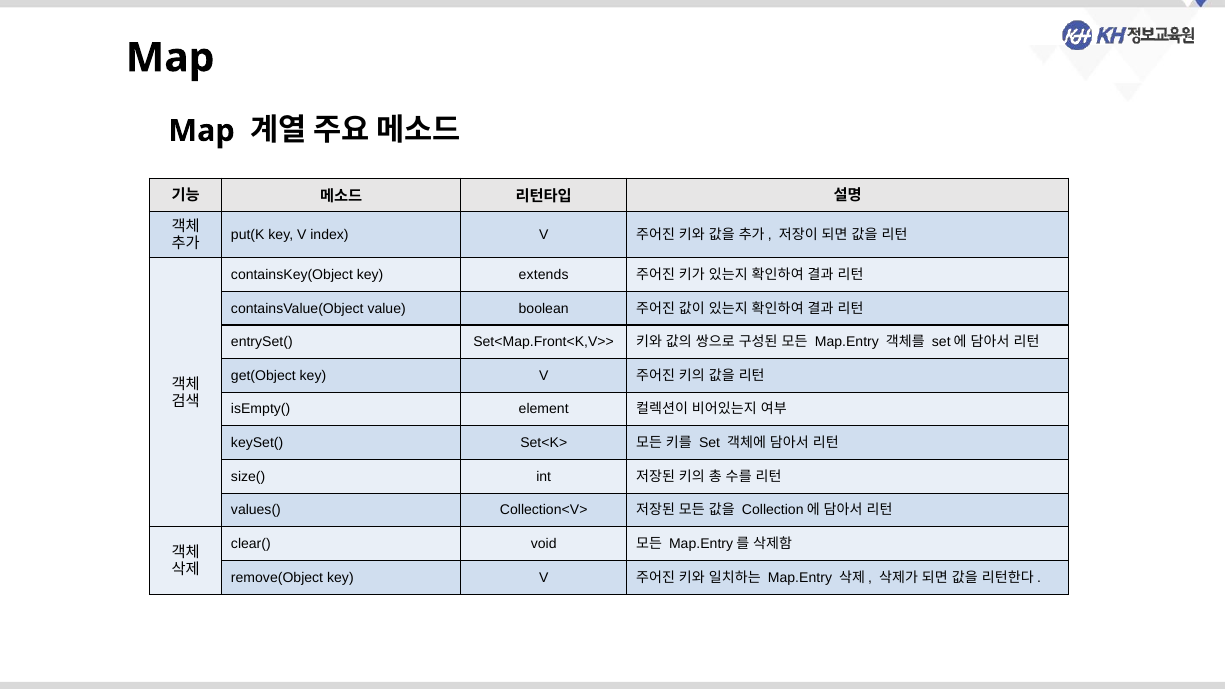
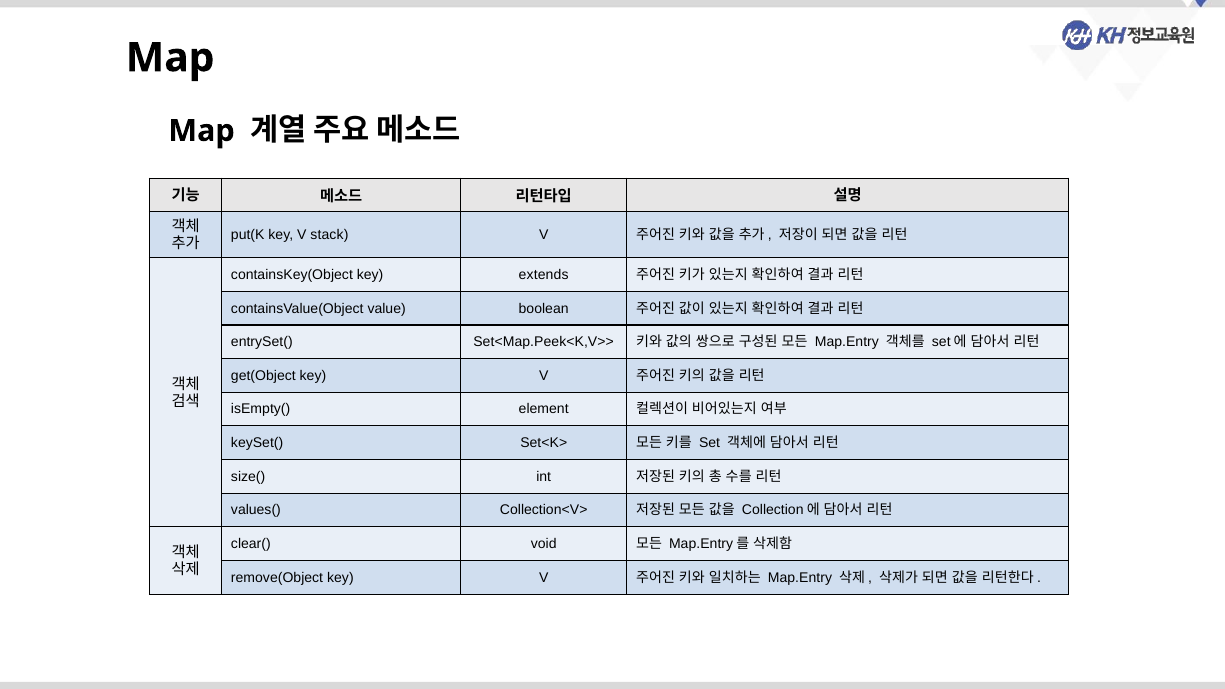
index: index -> stack
Set<Map.Front<K,V>>: Set<Map.Front<K,V>> -> Set<Map.Peek<K,V>>
